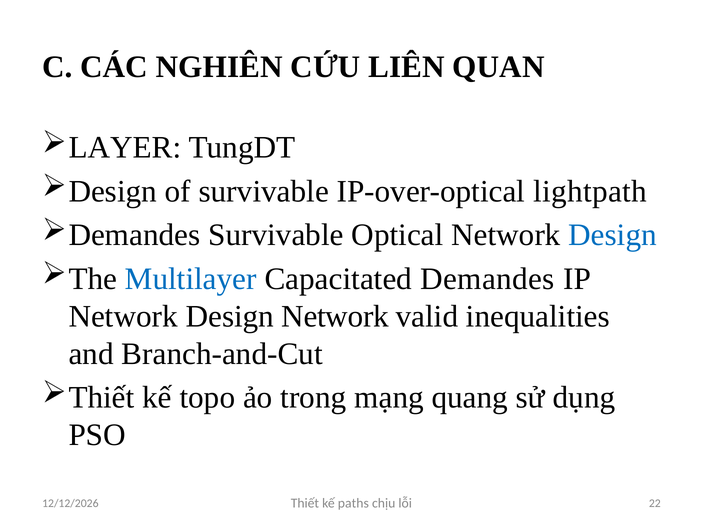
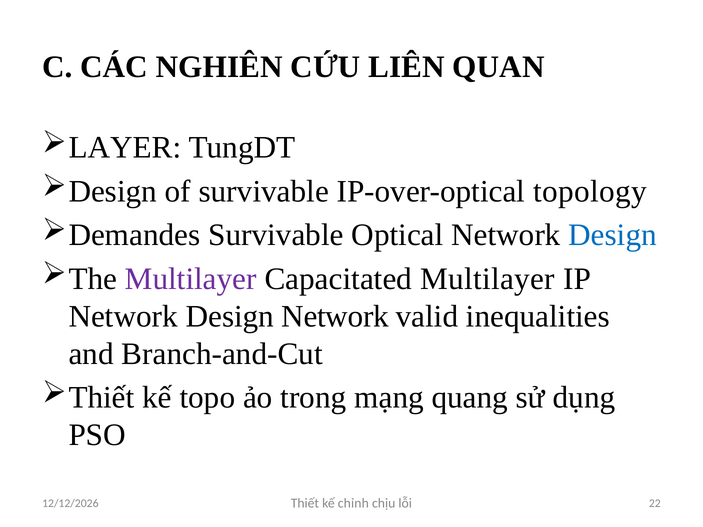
lightpath: lightpath -> topology
Multilayer at (191, 279) colour: blue -> purple
Capacitated Demandes: Demandes -> Multilayer
paths: paths -> chỉnh
